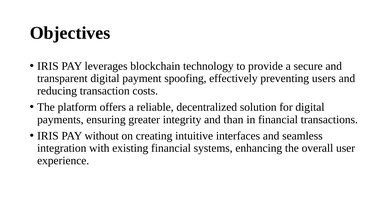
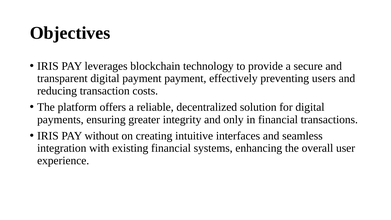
payment spoofing: spoofing -> payment
than: than -> only
